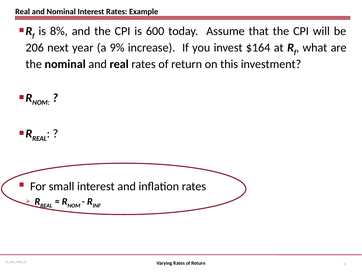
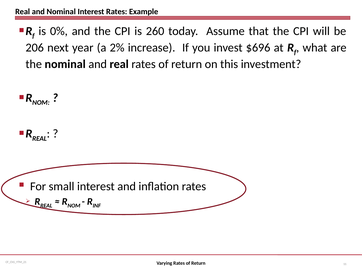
8%: 8% -> 0%
600: 600 -> 260
9%: 9% -> 2%
$164: $164 -> $696
